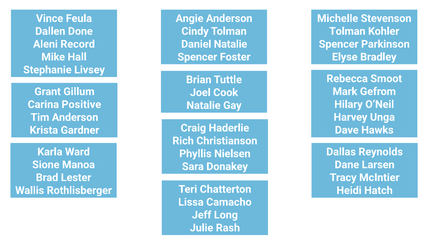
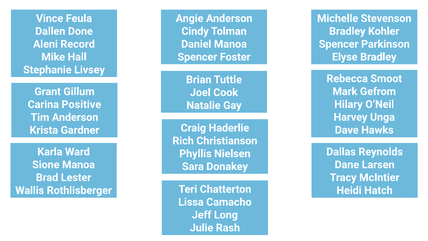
Tolman at (347, 31): Tolman -> Bradley
Daniel Natalie: Natalie -> Manoa
